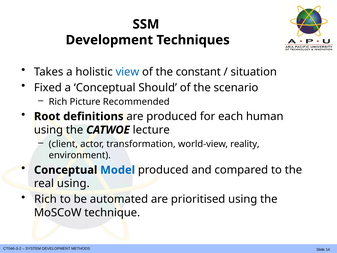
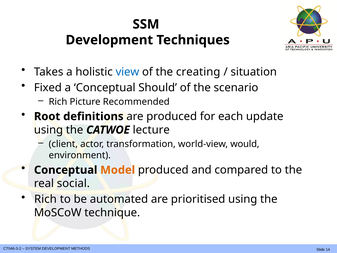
constant: constant -> creating
human: human -> update
reality: reality -> would
Model colour: blue -> orange
real using: using -> social
